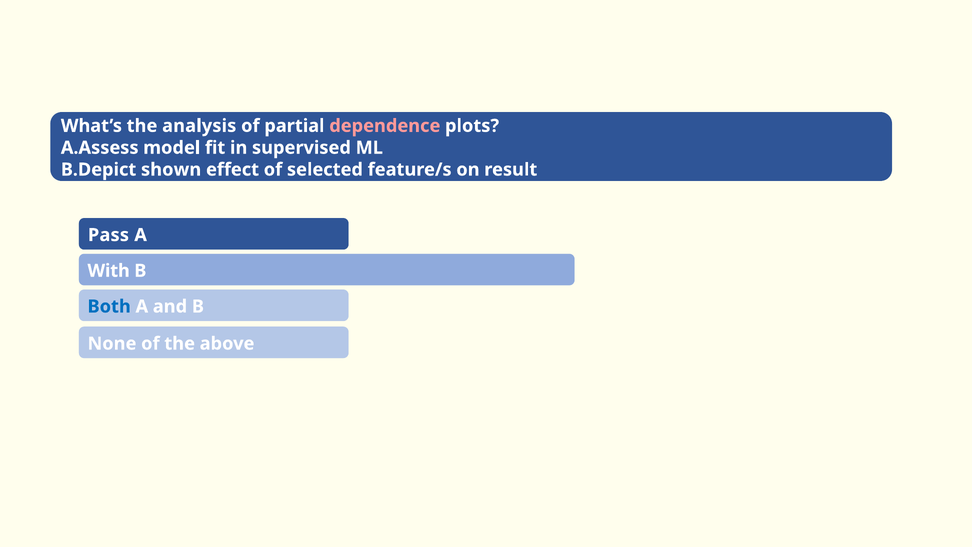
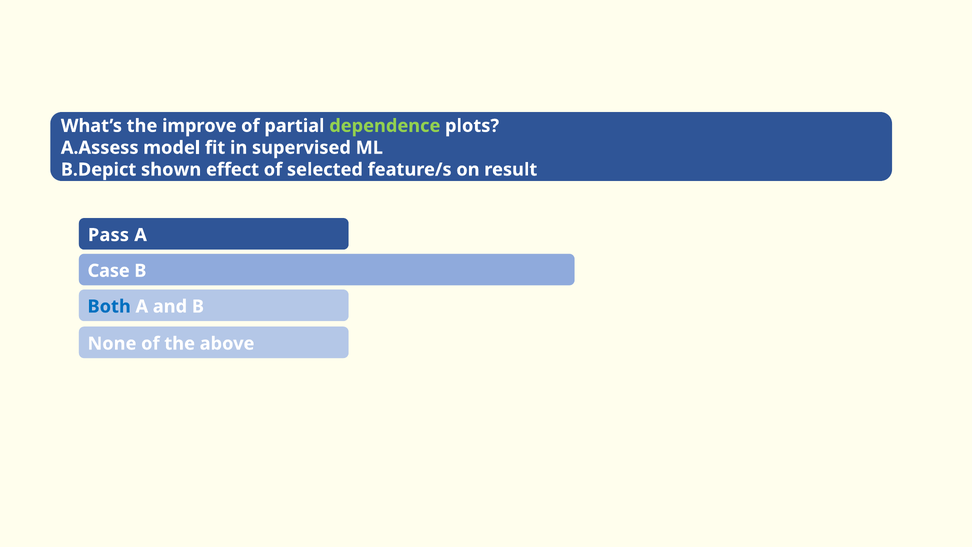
analysis: analysis -> improve
dependence colour: pink -> light green
With: With -> Case
